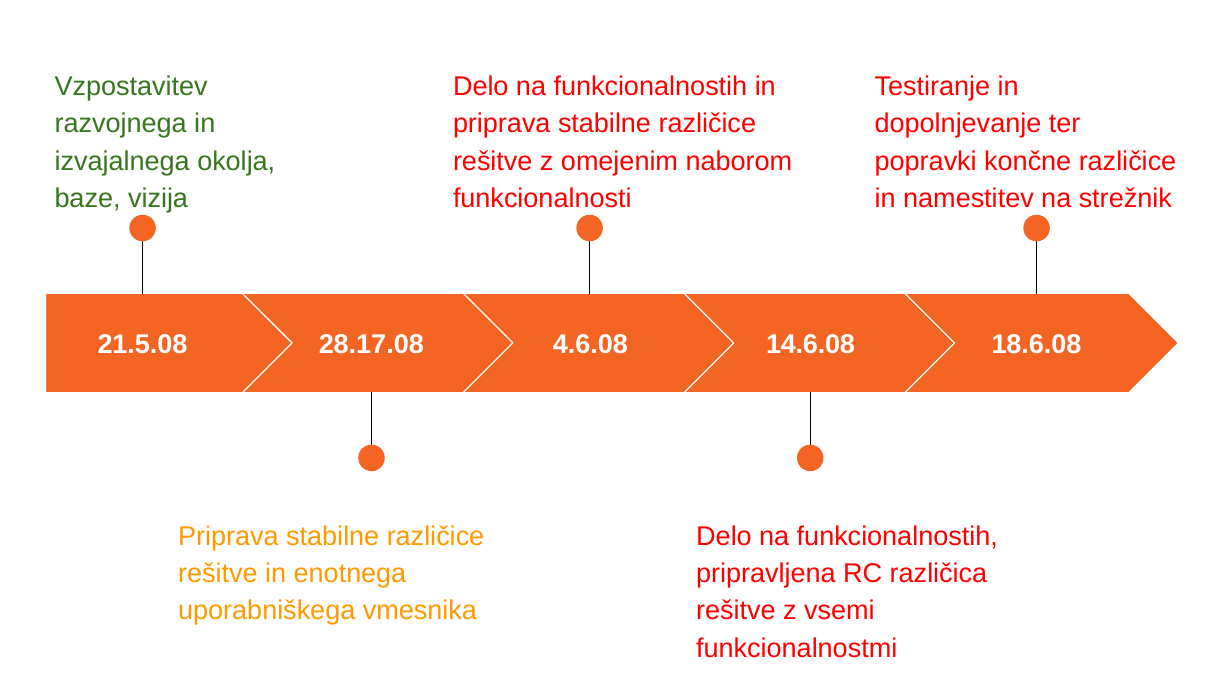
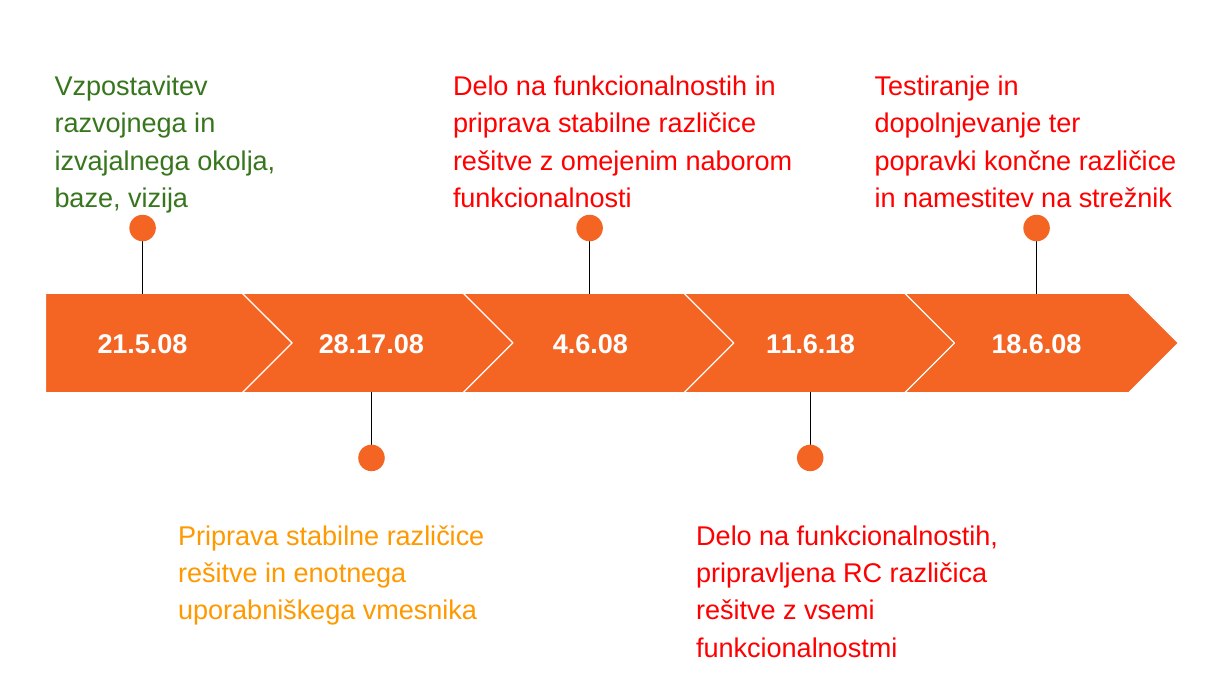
14.6.08: 14.6.08 -> 11.6.18
